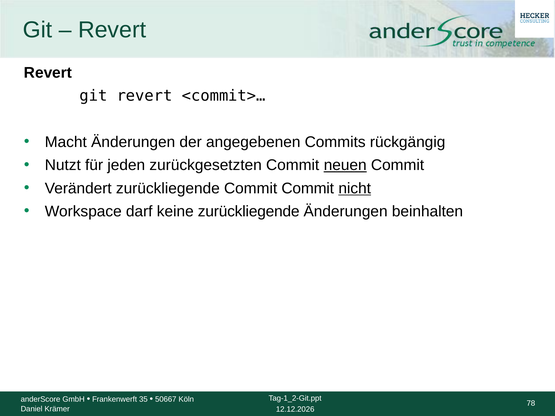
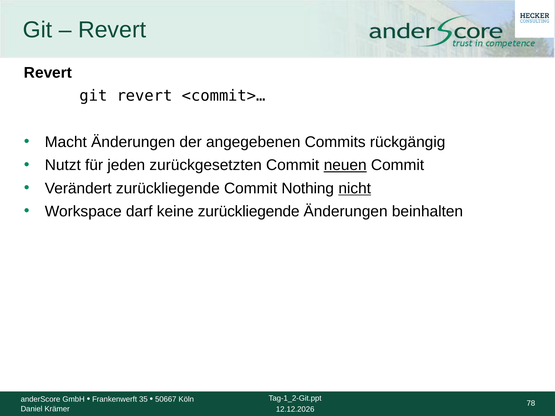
Commit Commit: Commit -> Nothing
